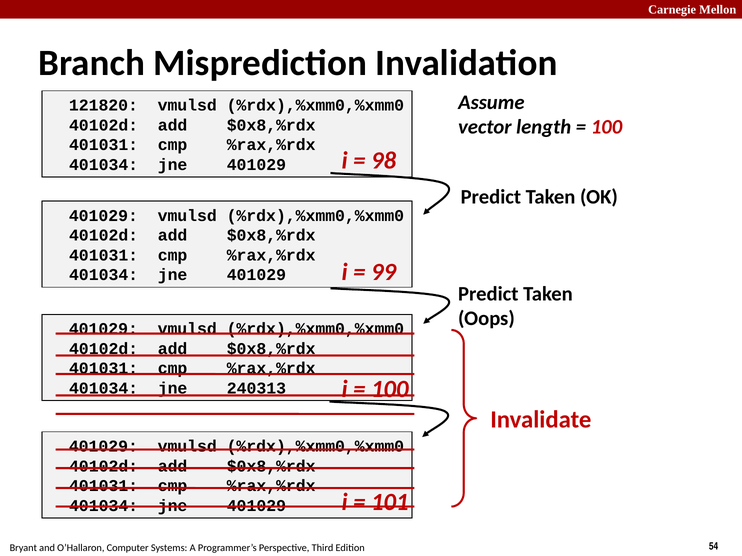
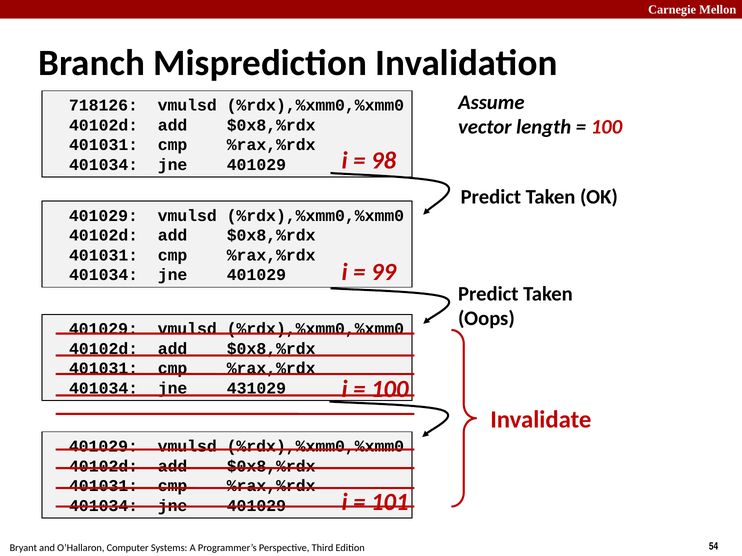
121820: 121820 -> 718126
240313: 240313 -> 431029
